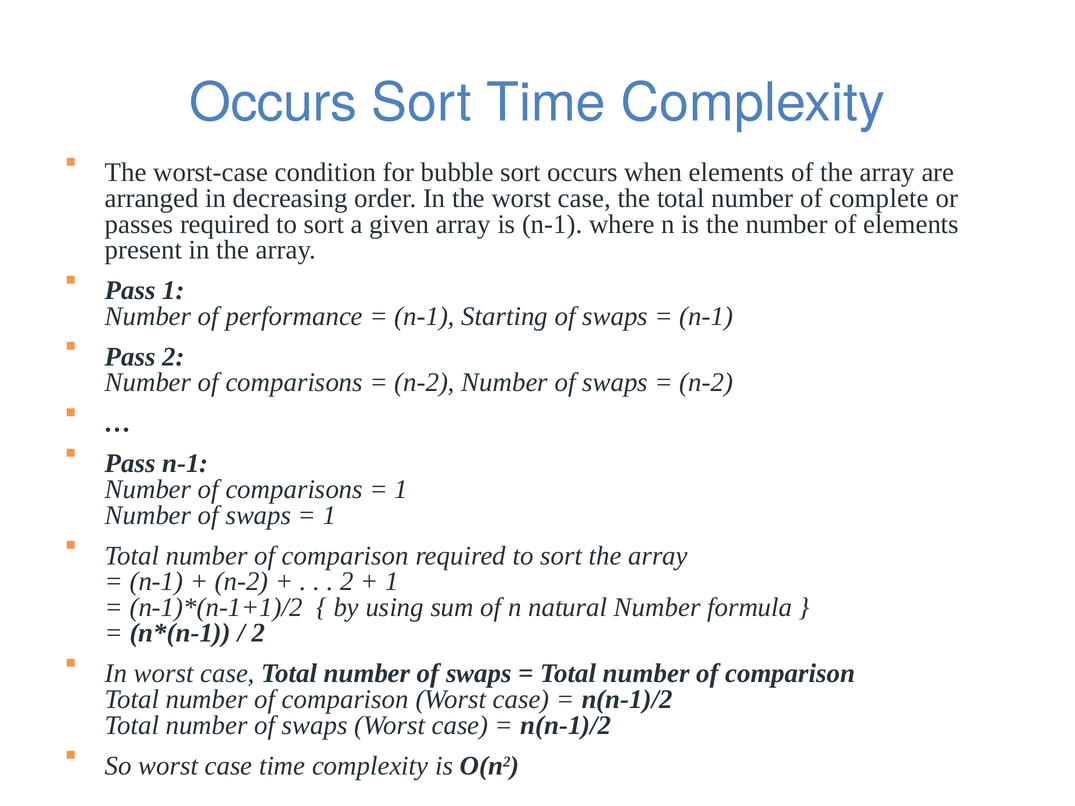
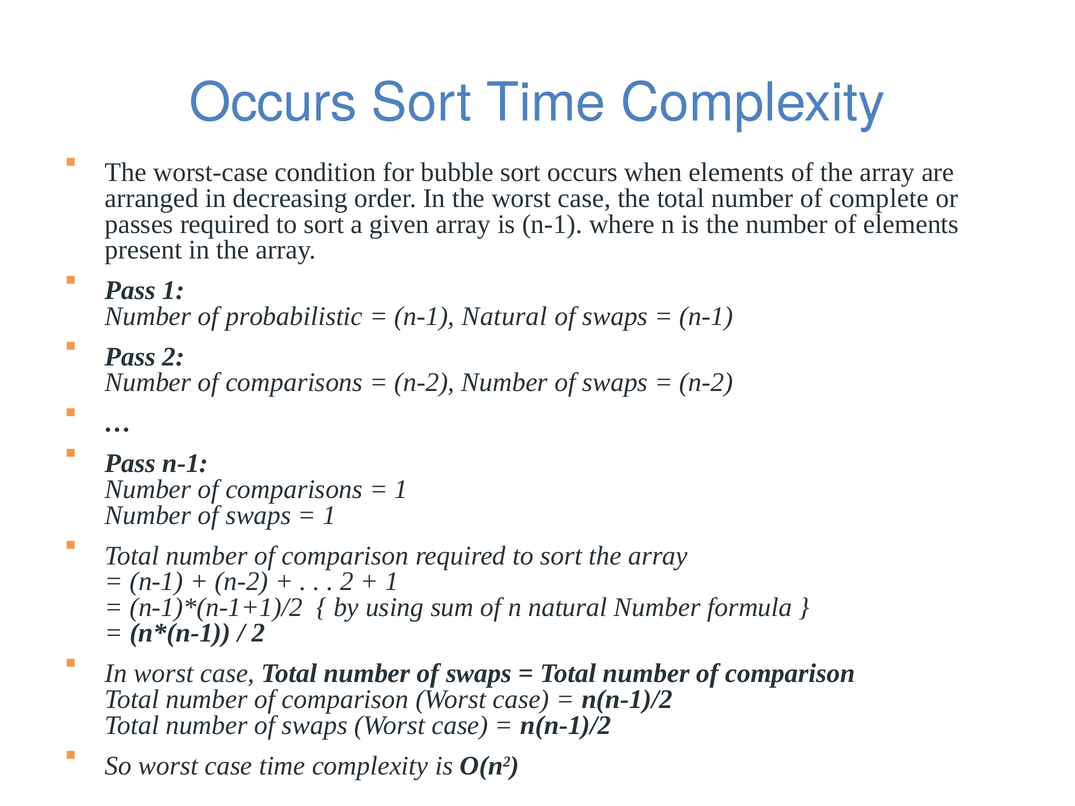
performance: performance -> probabilistic
n-1 Starting: Starting -> Natural
